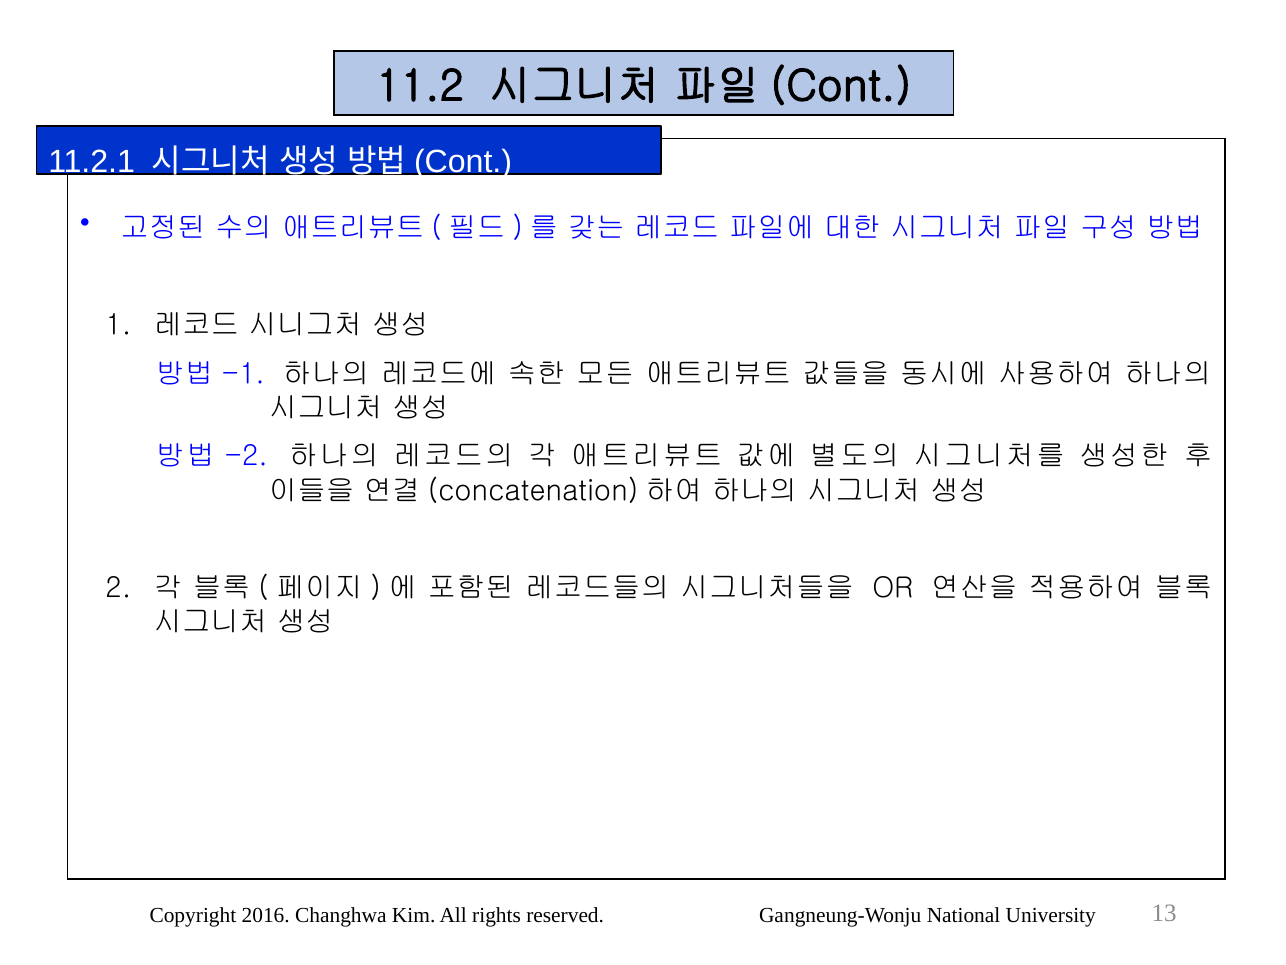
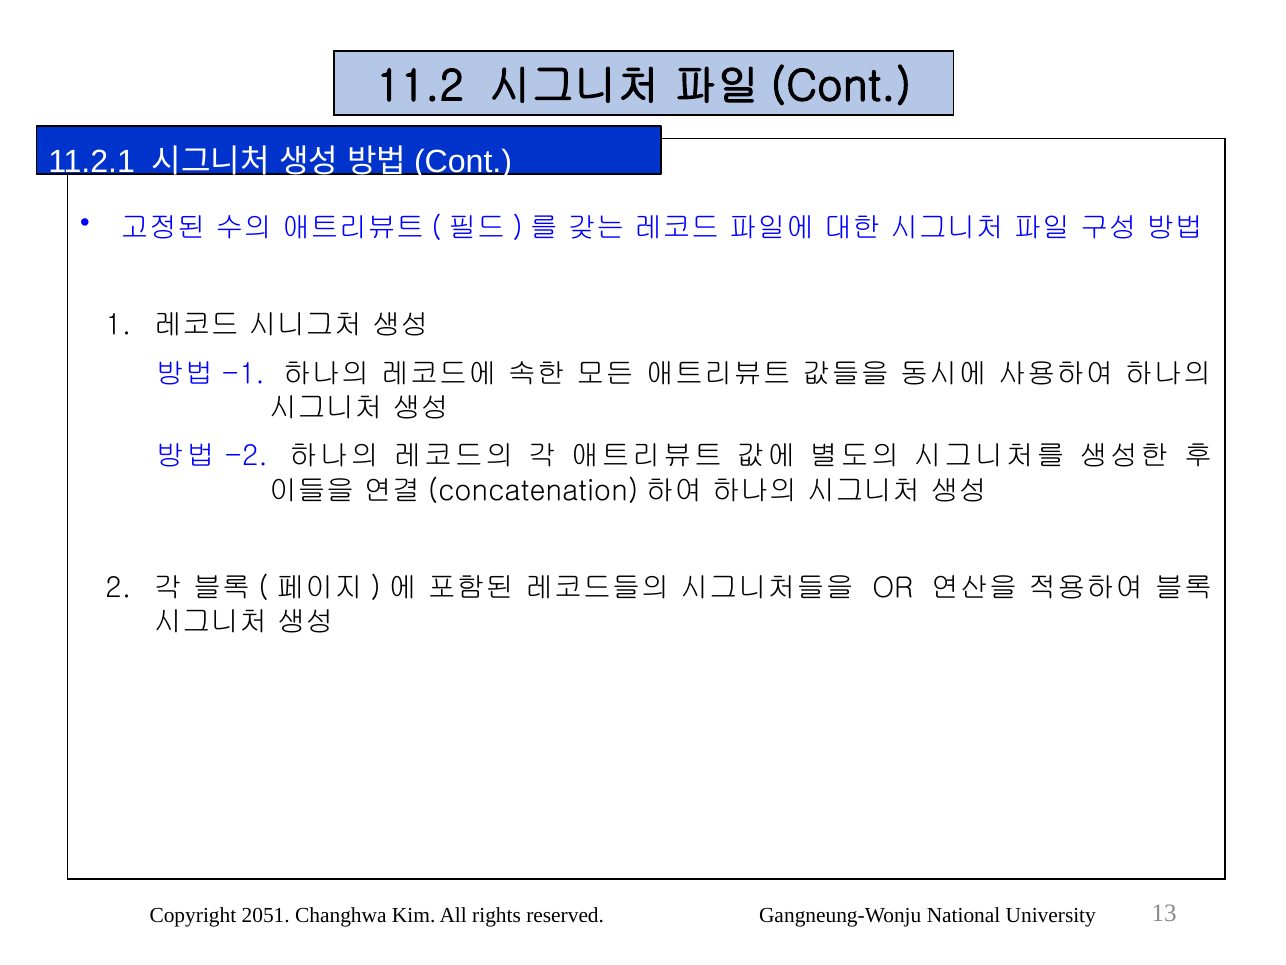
2016: 2016 -> 2051
